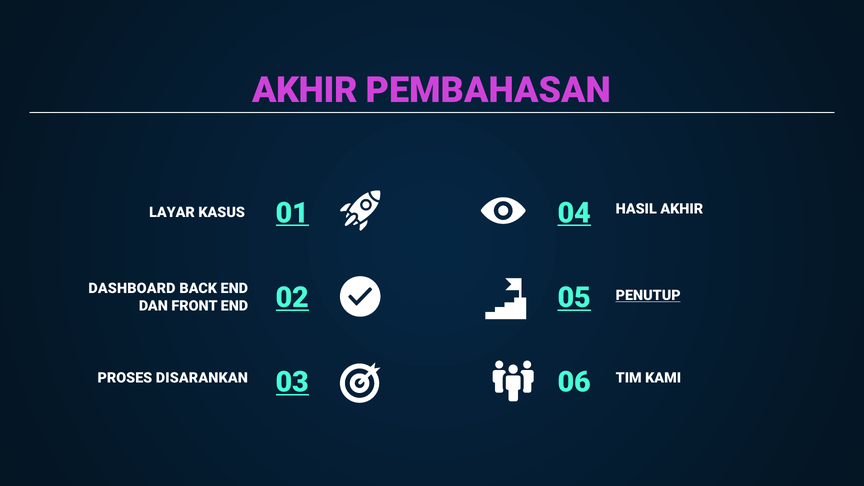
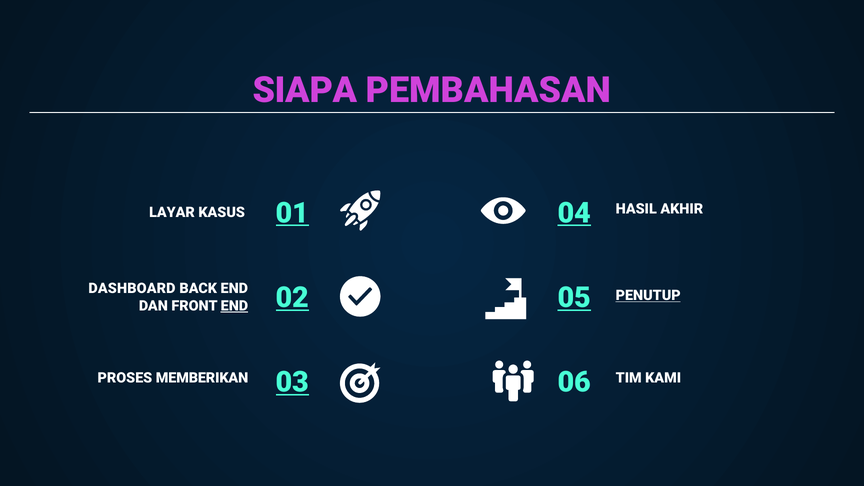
AKHIR at (305, 90): AKHIR -> SIAPA
END at (234, 306) underline: none -> present
DISARANKAN: DISARANKAN -> MEMBERIKAN
